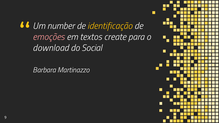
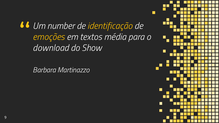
emoções colour: pink -> yellow
create: create -> média
Social: Social -> Show
